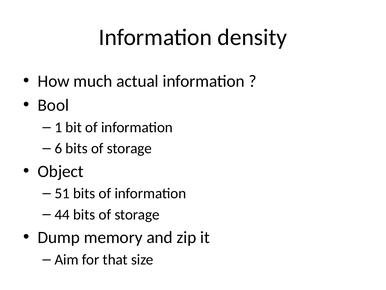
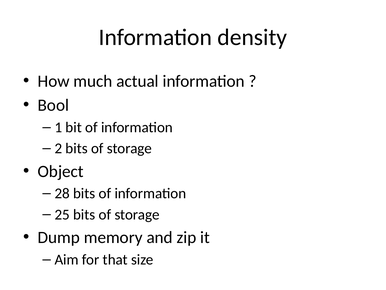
6: 6 -> 2
51: 51 -> 28
44: 44 -> 25
